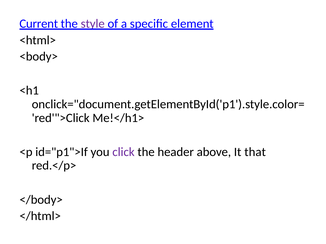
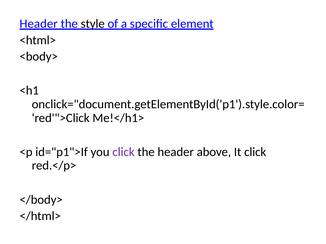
Current at (39, 24): Current -> Header
style colour: purple -> black
It that: that -> click
